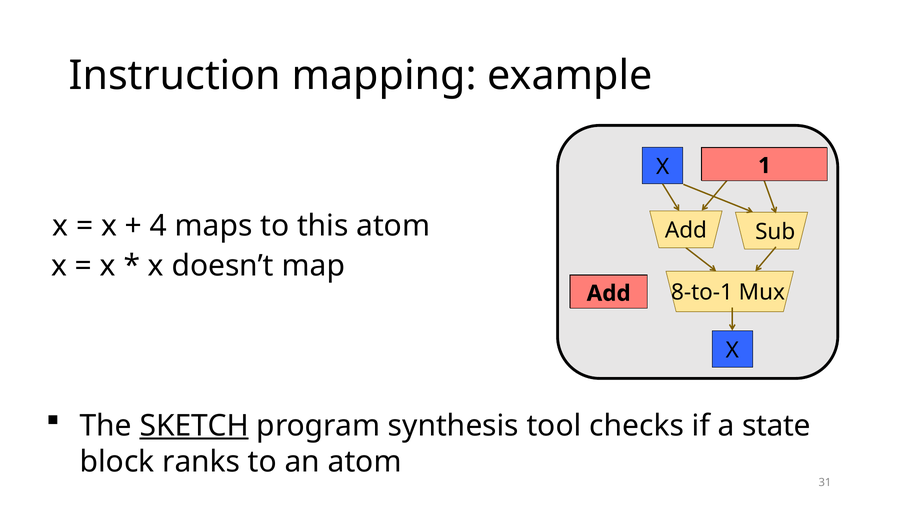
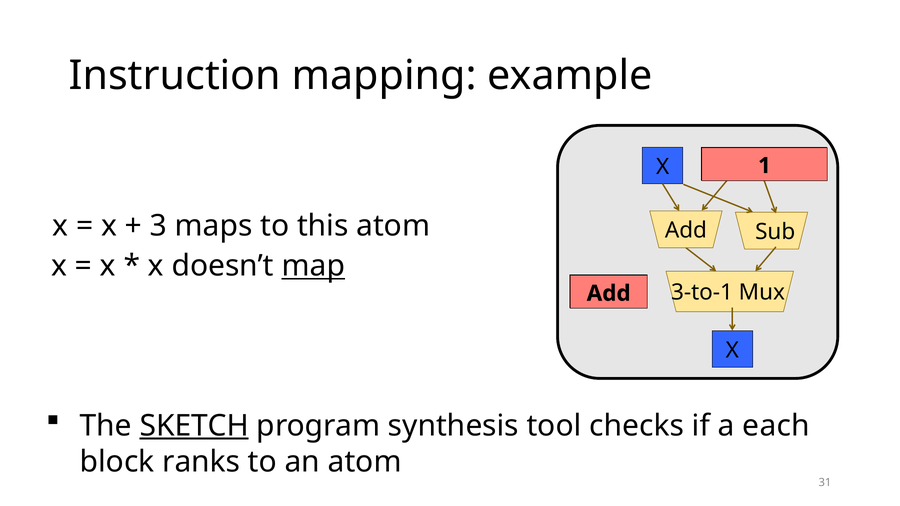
4: 4 -> 3
map underline: none -> present
8-to-1: 8-to-1 -> 3-to-1
state: state -> each
